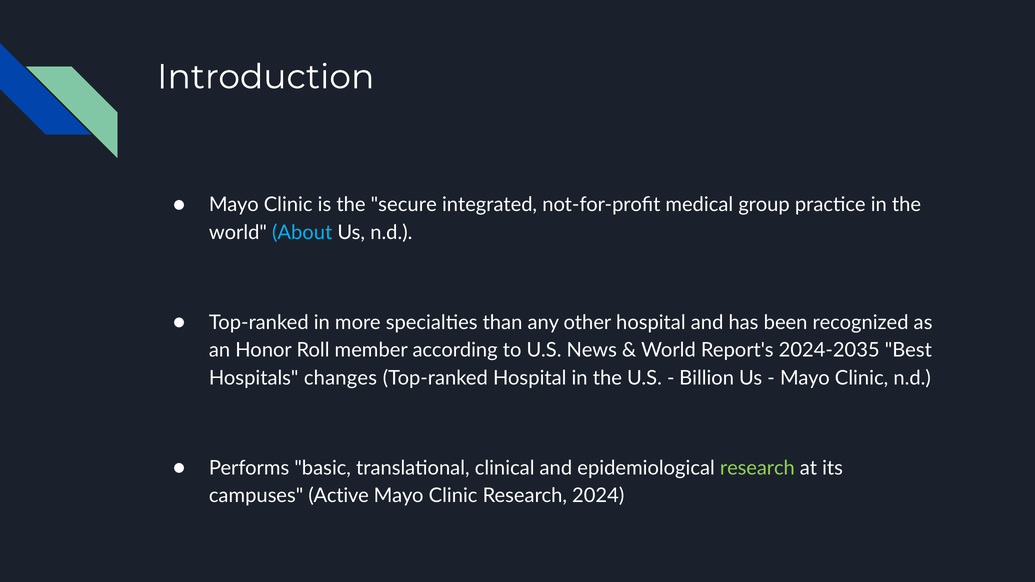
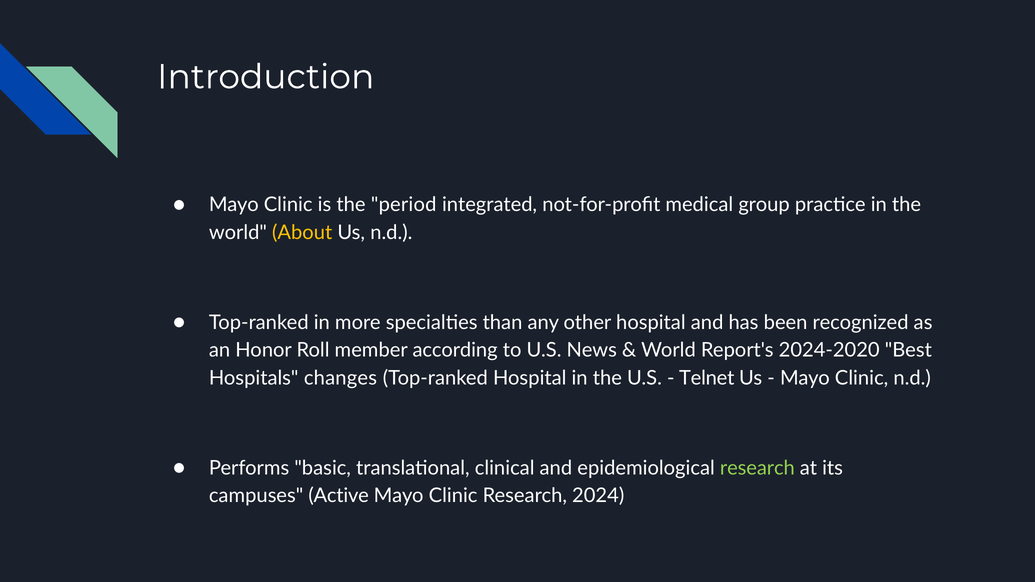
secure: secure -> period
About colour: light blue -> yellow
2024-2035: 2024-2035 -> 2024-2020
Billion: Billion -> Telnet
